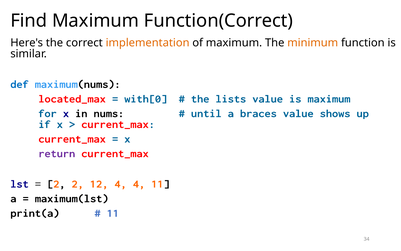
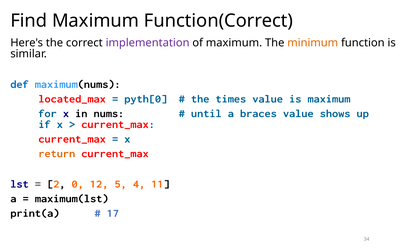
implementation colour: orange -> purple
with[0: with[0 -> pyth[0
lists: lists -> times
return colour: purple -> orange
2 2: 2 -> 0
12 4: 4 -> 5
11 at (113, 213): 11 -> 17
